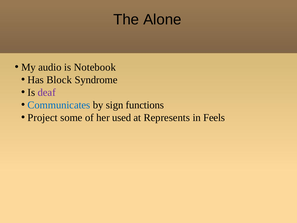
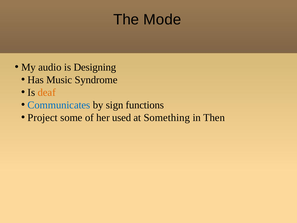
Alone: Alone -> Mode
Notebook: Notebook -> Designing
Block: Block -> Music
deaf colour: purple -> orange
Represents: Represents -> Something
Feels: Feels -> Then
